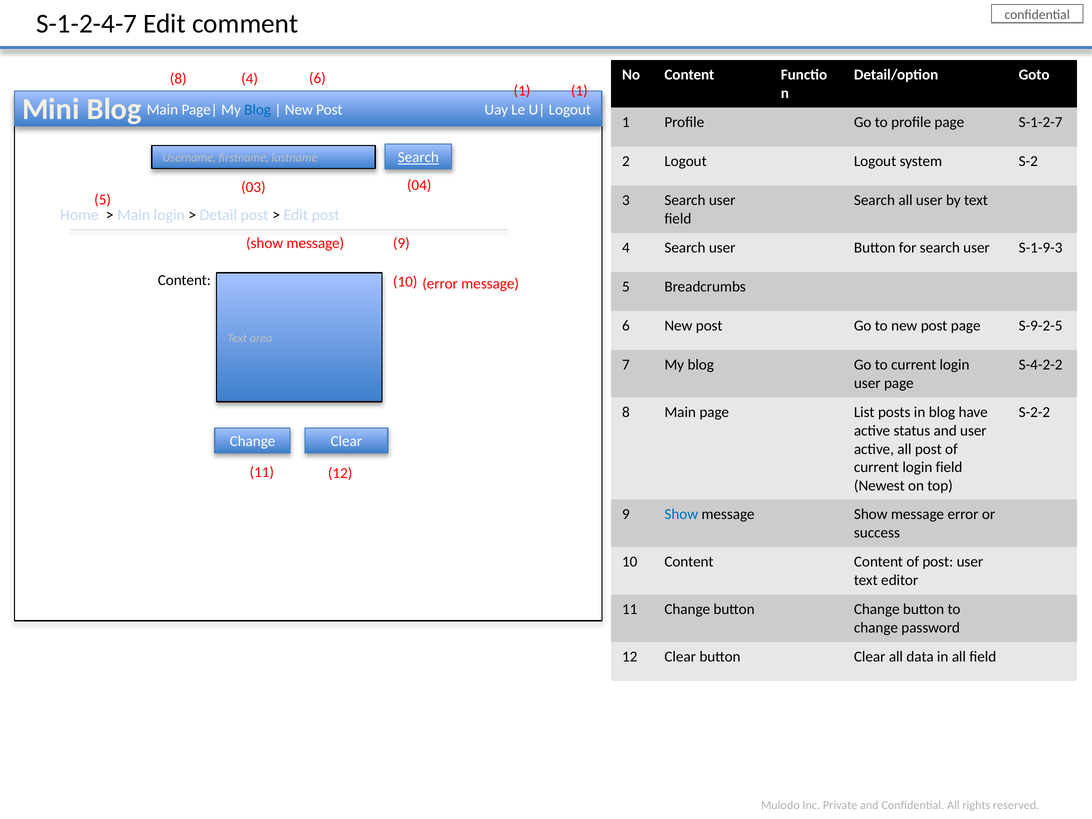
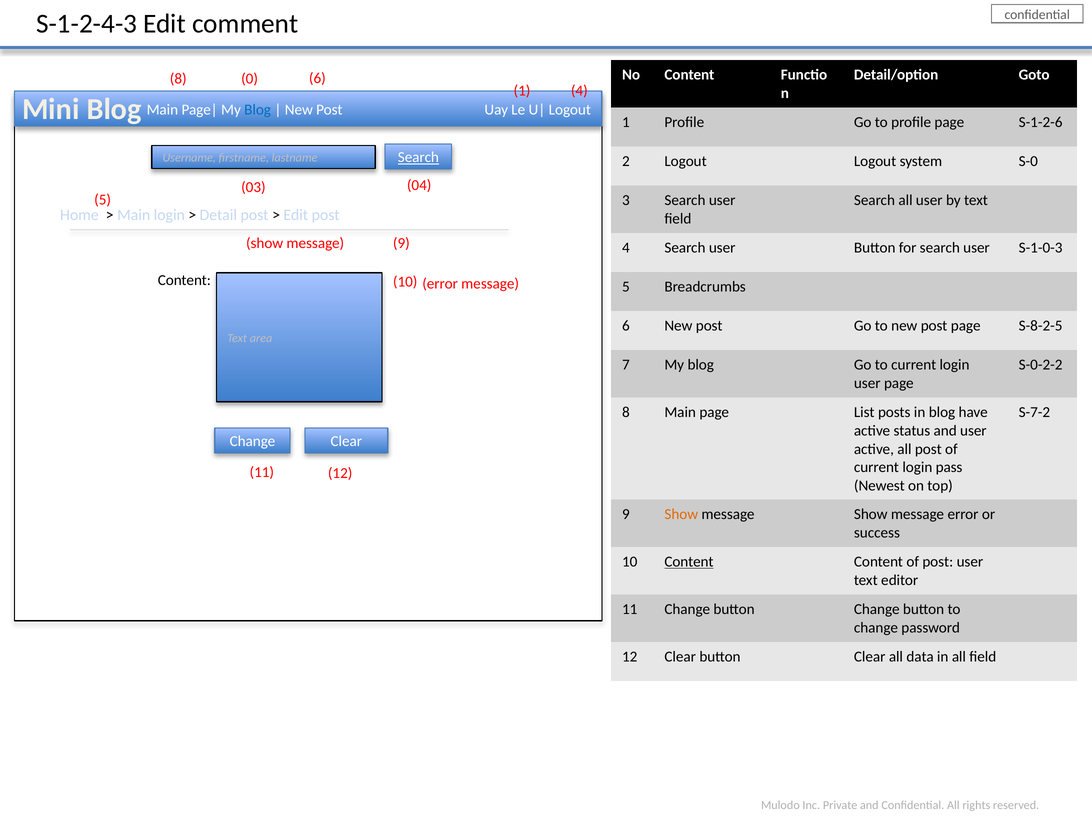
S-1-2-4-7: S-1-2-4-7 -> S-1-2-4-3
8 4: 4 -> 0
1 1: 1 -> 4
S-1-2-7: S-1-2-7 -> S-1-2-6
S-2: S-2 -> S-0
S-1-9-3: S-1-9-3 -> S-1-0-3
S-9-2-5: S-9-2-5 -> S-8-2-5
S-4-2-2: S-4-2-2 -> S-0-2-2
S-2-2: S-2-2 -> S-7-2
login field: field -> pass
Show at (681, 514) colour: blue -> orange
Content at (689, 562) underline: none -> present
